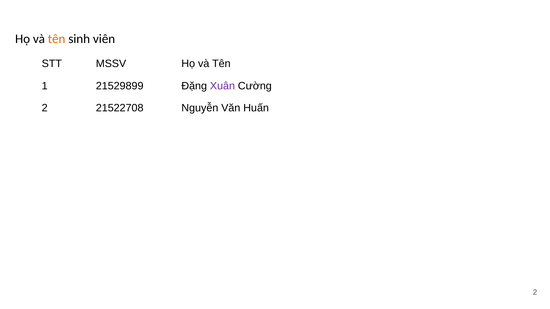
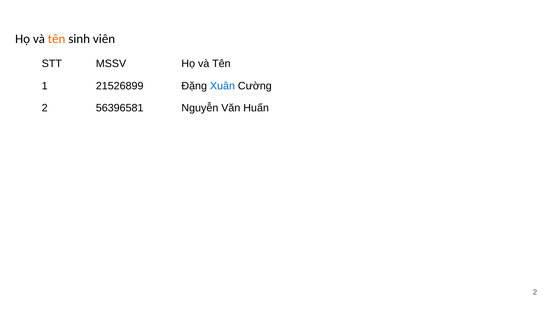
21529899: 21529899 -> 21526899
Xuân colour: purple -> blue
21522708: 21522708 -> 56396581
